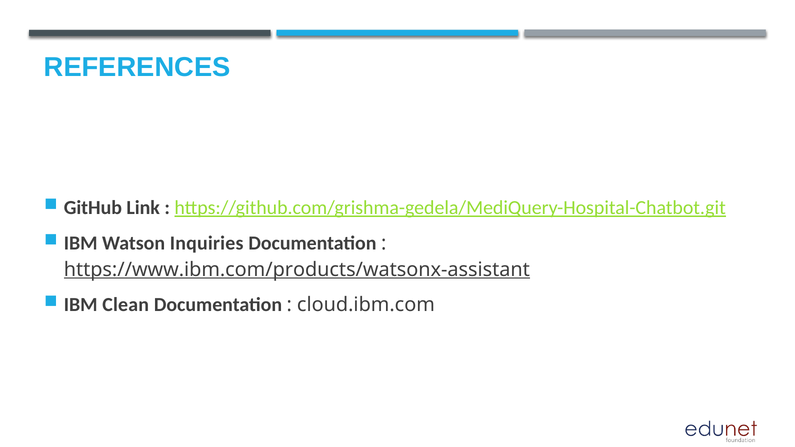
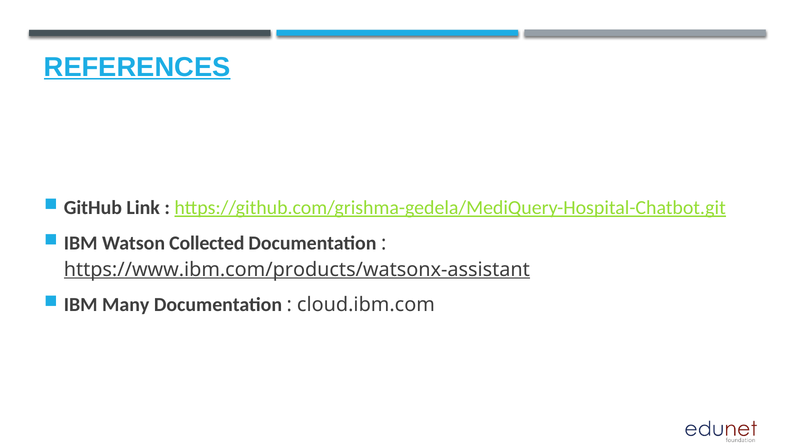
REFERENCES underline: none -> present
Inquiries: Inquiries -> Collected
Clean: Clean -> Many
